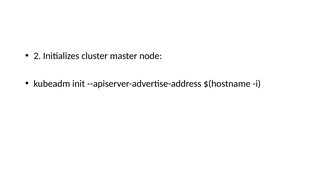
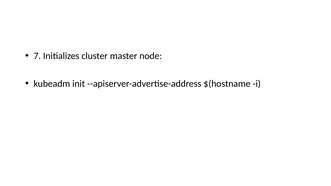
2: 2 -> 7
